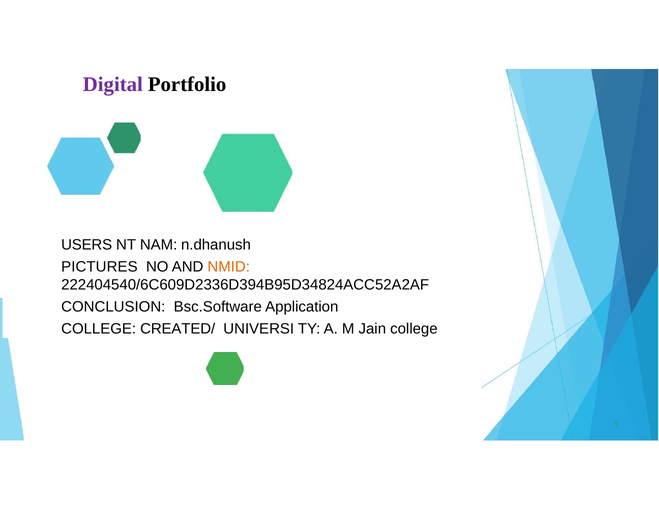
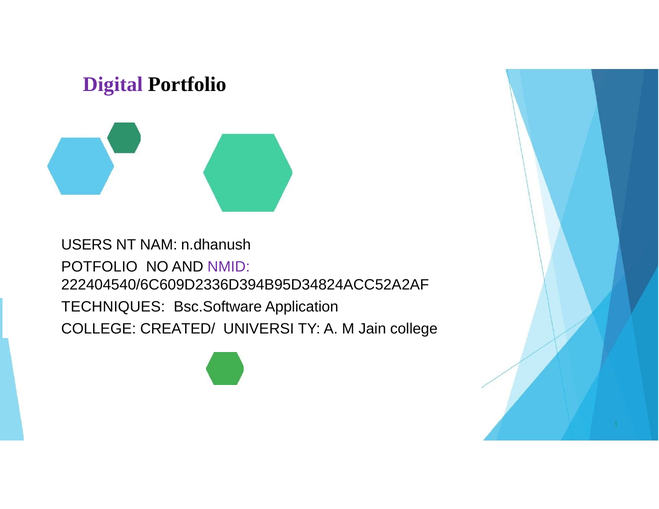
PICTURES: PICTURES -> POTFOLIO
NMID colour: orange -> purple
CONCLUSION: CONCLUSION -> TECHNIQUES
